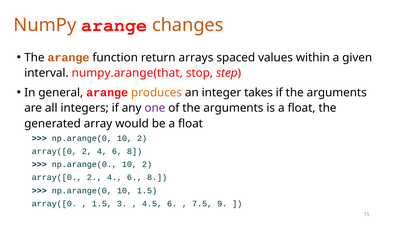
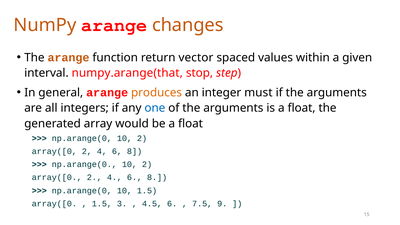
arrays: arrays -> vector
takes: takes -> must
one colour: purple -> blue
